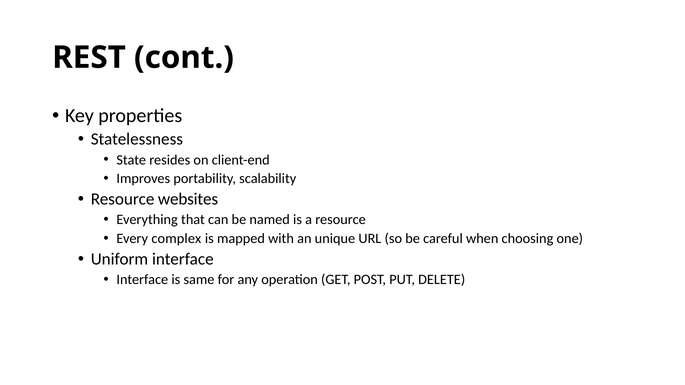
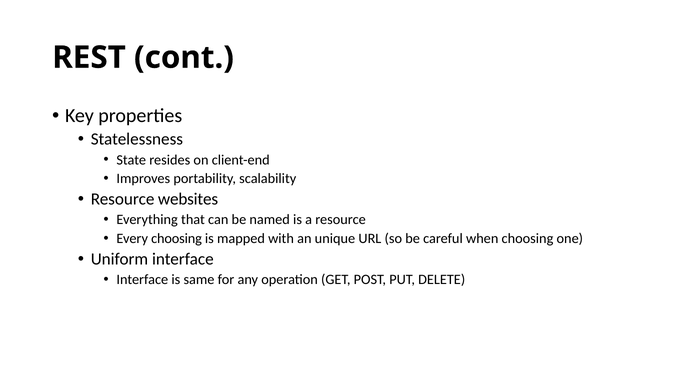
Every complex: complex -> choosing
